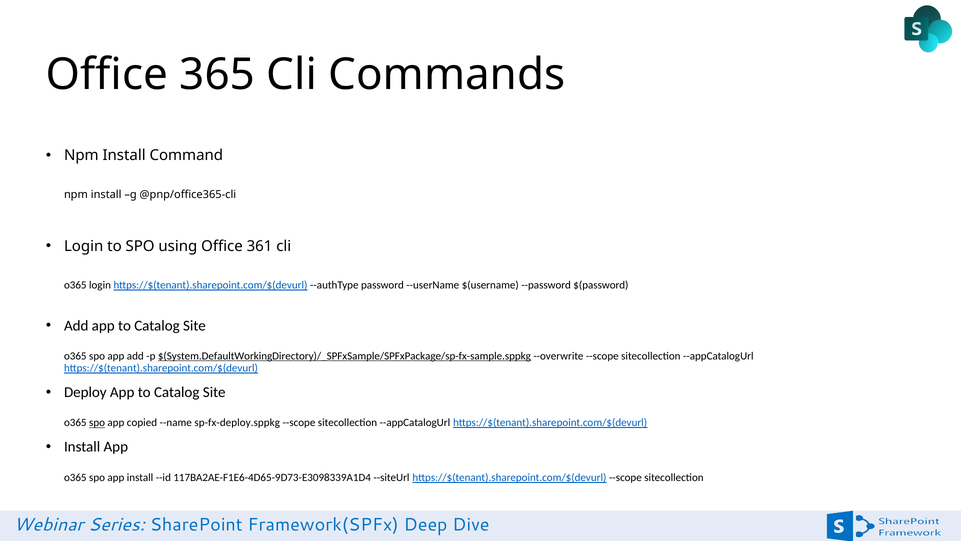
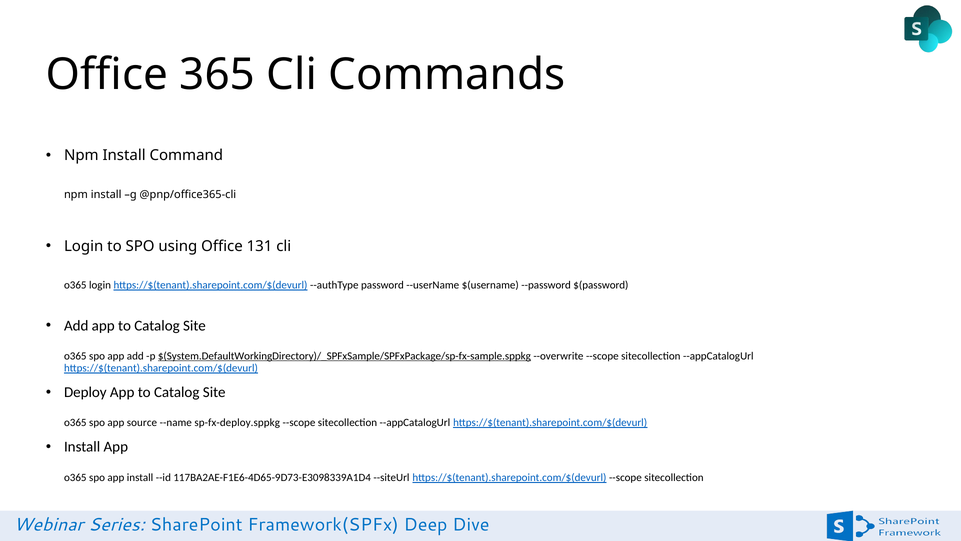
361: 361 -> 131
spo at (97, 423) underline: present -> none
copied: copied -> source
